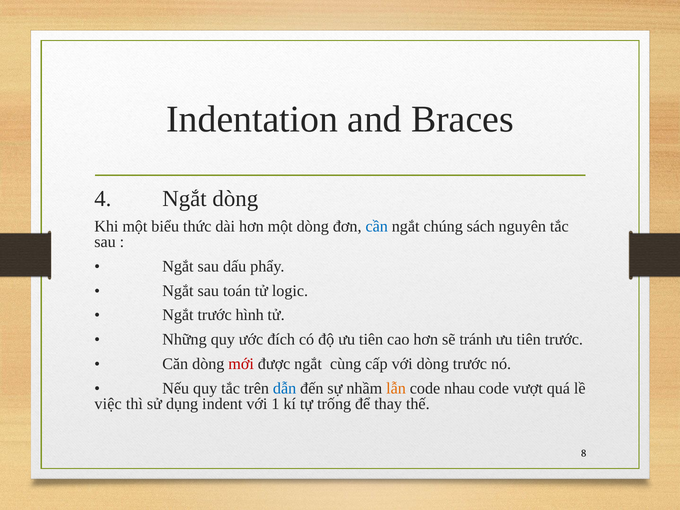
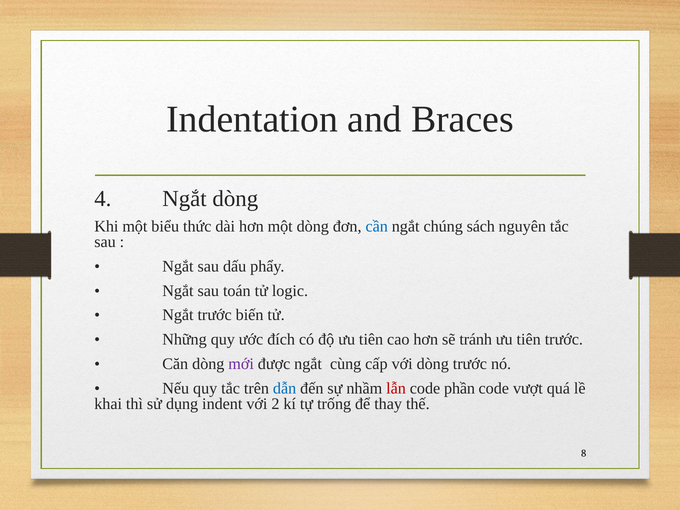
hình: hình -> biến
mới colour: red -> purple
lẫn colour: orange -> red
nhau: nhau -> phần
việc: việc -> khai
1: 1 -> 2
